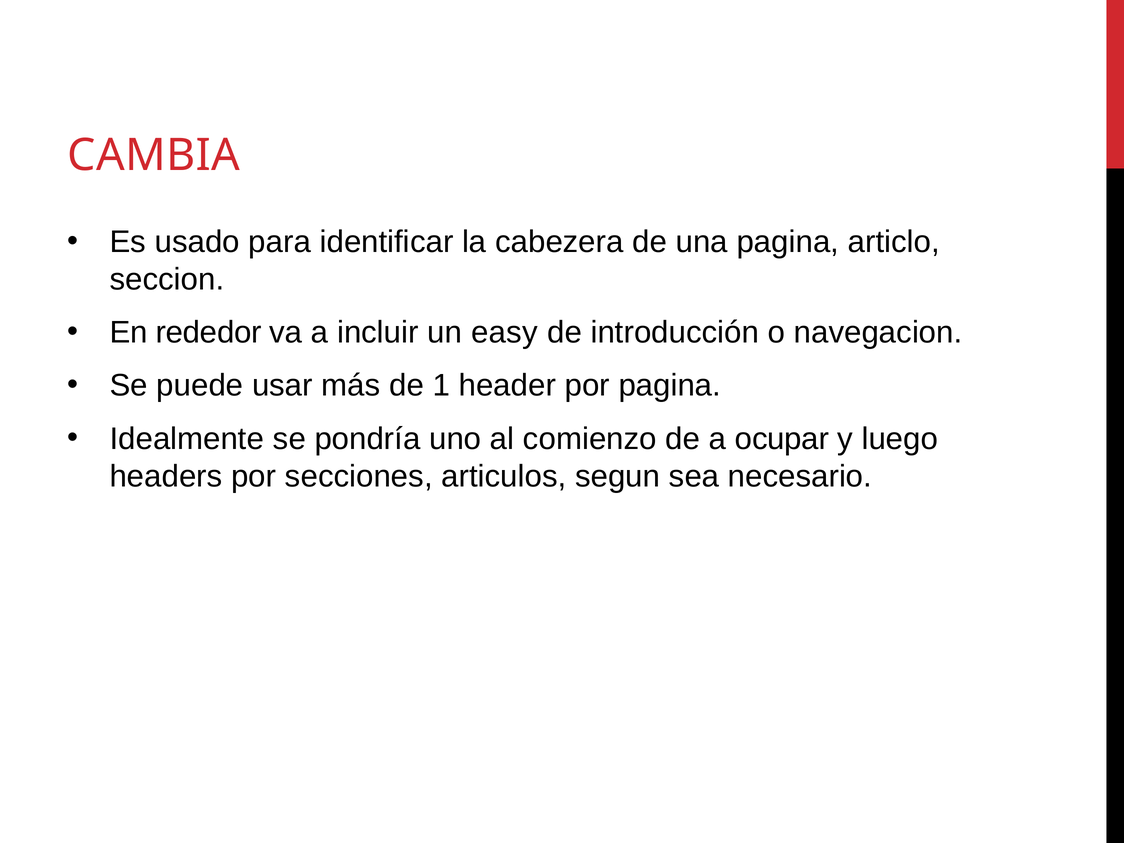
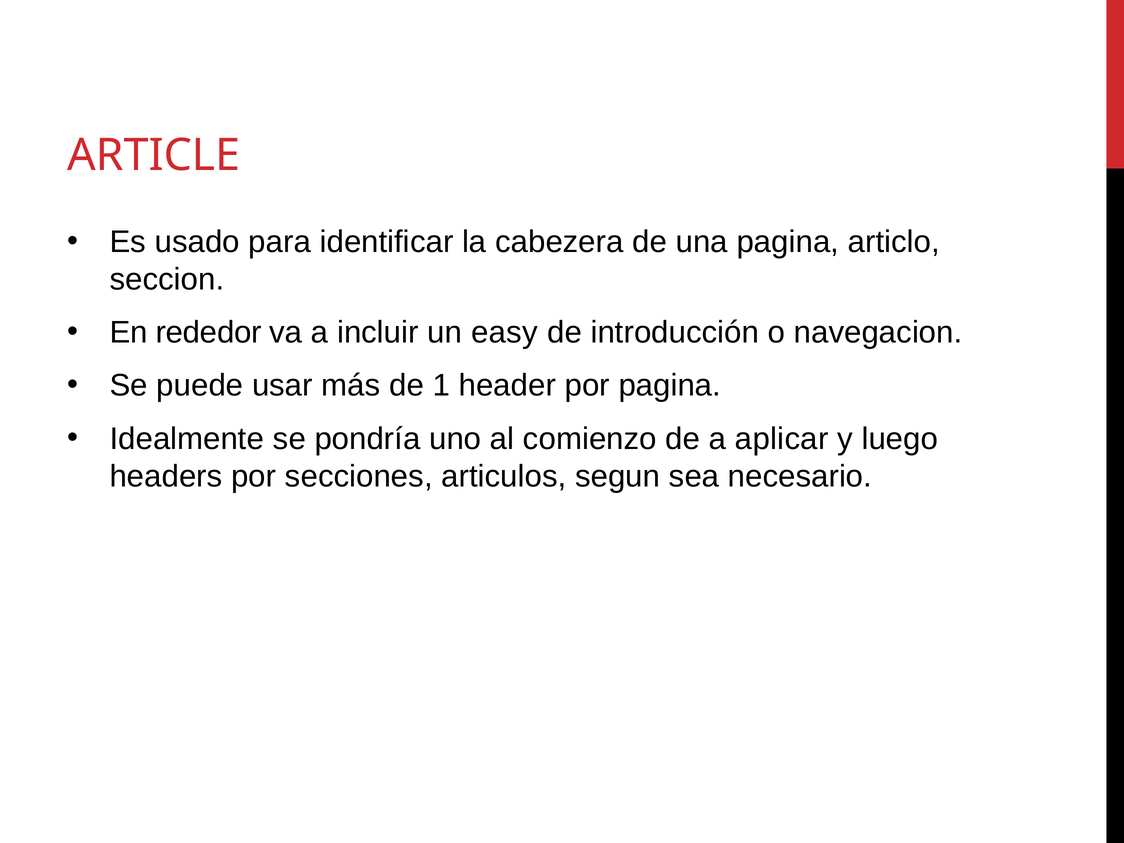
CAMBIA: CAMBIA -> ARTICLE
ocupar: ocupar -> aplicar
